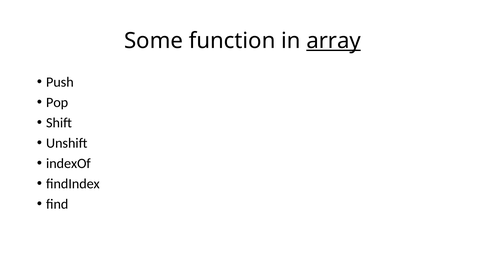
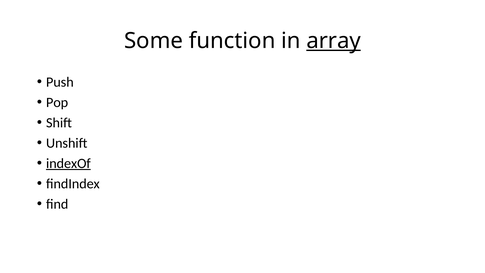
indexOf underline: none -> present
